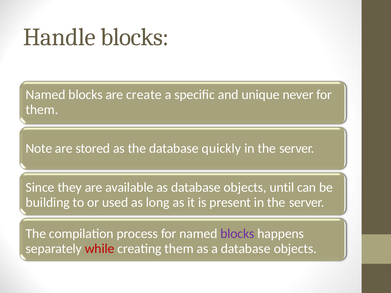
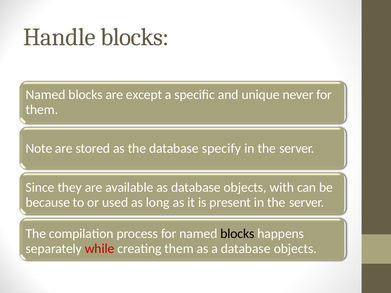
create: create -> except
quickly: quickly -> specify
until: until -> with
building: building -> because
blocks at (237, 234) colour: purple -> black
